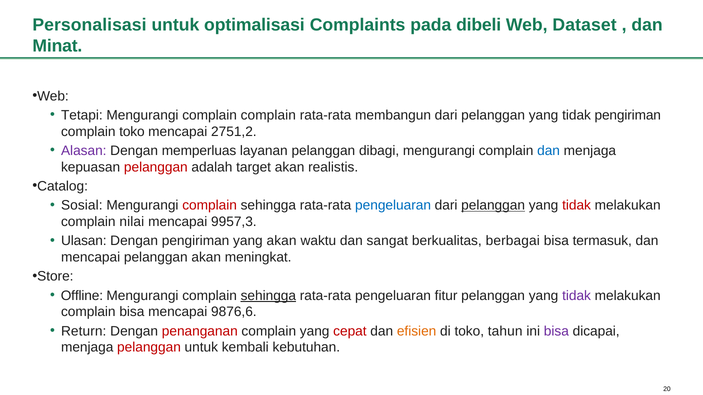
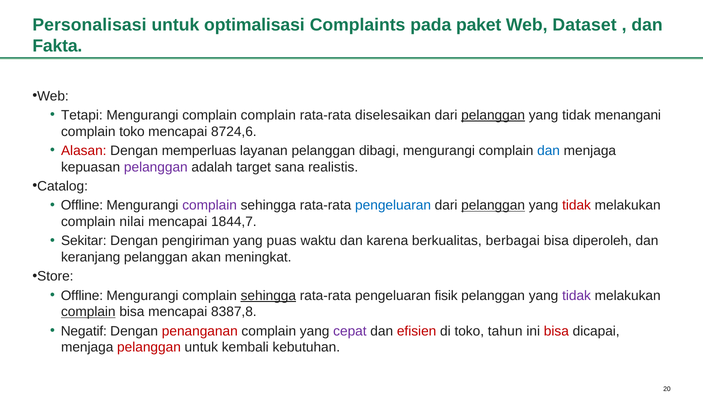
dibeli: dibeli -> paket
Minat: Minat -> Fakta
membangun: membangun -> diselesaikan
pelanggan at (493, 115) underline: none -> present
tidak pengiriman: pengiriman -> menangani
2751,2: 2751,2 -> 8724,6
Alasan colour: purple -> red
pelanggan at (156, 167) colour: red -> purple
target akan: akan -> sana
Sosial at (82, 206): Sosial -> Offline
complain at (210, 206) colour: red -> purple
9957,3: 9957,3 -> 1844,7
Ulasan: Ulasan -> Sekitar
yang akan: akan -> puas
sangat: sangat -> karena
termasuk: termasuk -> diperoleh
mencapai at (91, 258): mencapai -> keranjang
fitur: fitur -> fisik
complain at (88, 312) underline: none -> present
9876,6: 9876,6 -> 8387,8
Return: Return -> Negatif
cepat colour: red -> purple
efisien colour: orange -> red
bisa at (556, 331) colour: purple -> red
